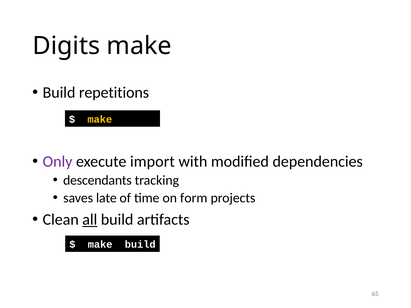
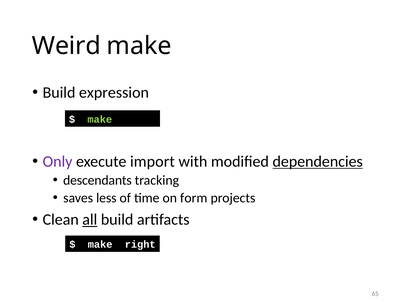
Digits: Digits -> Weird
repetitions: repetitions -> expression
make at (100, 119) colour: yellow -> light green
dependencies underline: none -> present
late: late -> less
make build: build -> right
